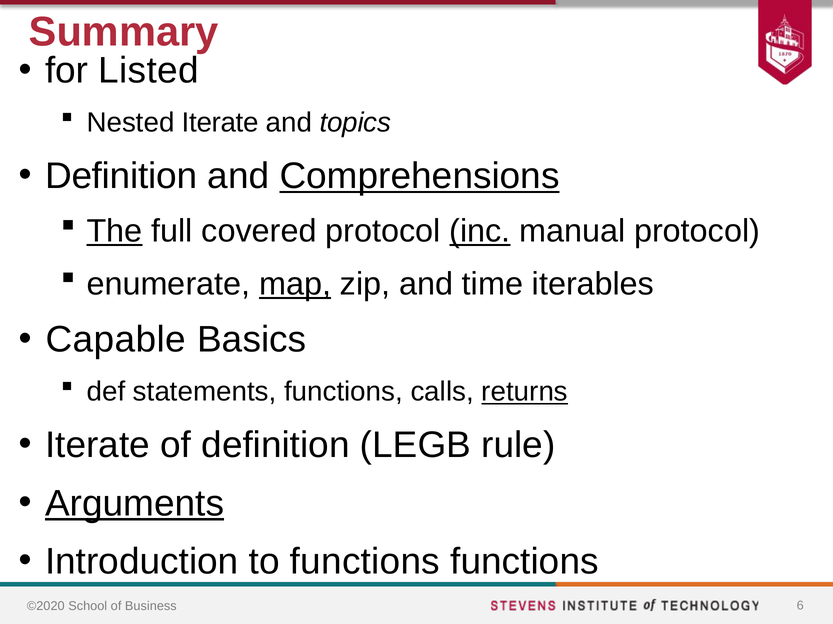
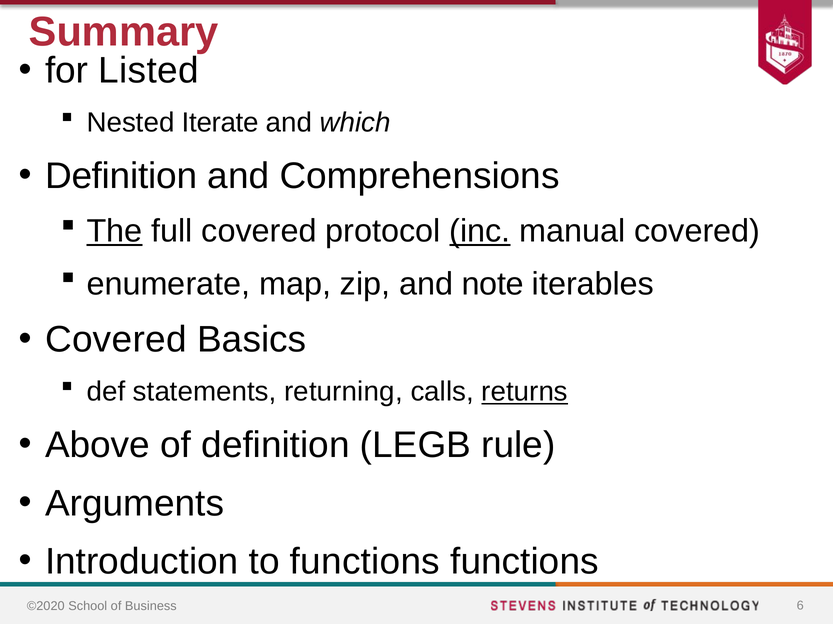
topics: topics -> which
Comprehensions underline: present -> none
manual protocol: protocol -> covered
map underline: present -> none
time: time -> note
Capable at (116, 340): Capable -> Covered
statements functions: functions -> returning
Iterate at (97, 446): Iterate -> Above
Arguments underline: present -> none
